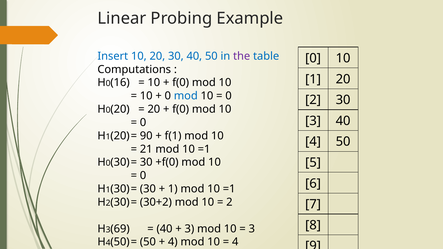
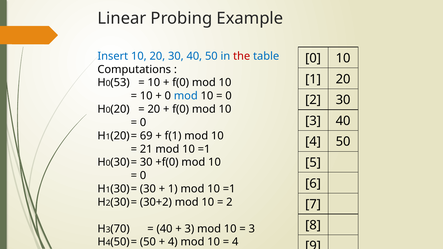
the colour: purple -> red
16: 16 -> 53
90: 90 -> 69
69: 69 -> 70
